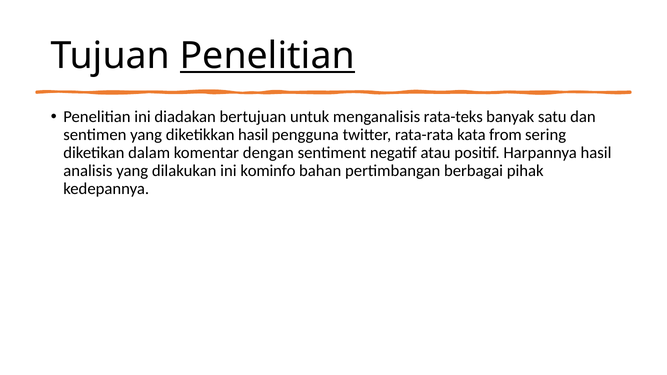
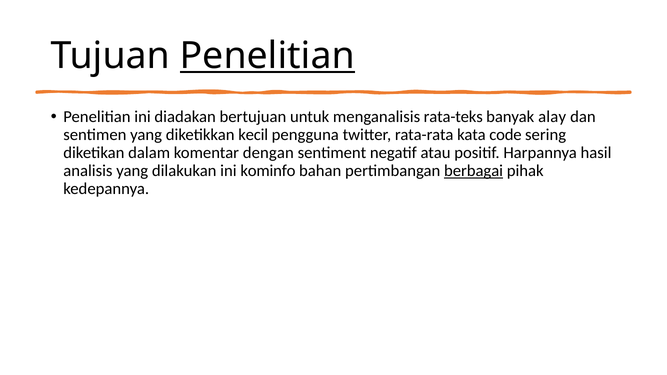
satu: satu -> alay
diketikkan hasil: hasil -> kecil
from: from -> code
berbagai underline: none -> present
